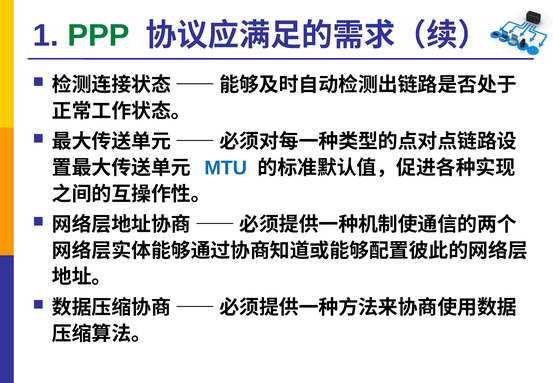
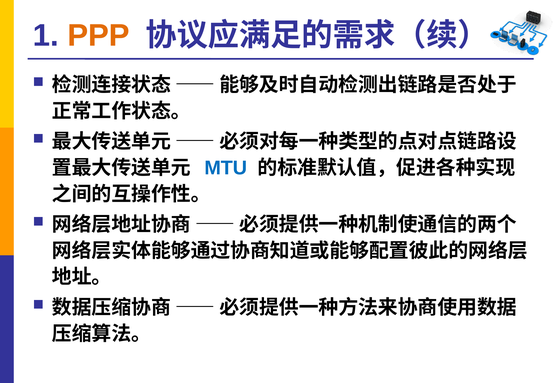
PPP colour: green -> orange
